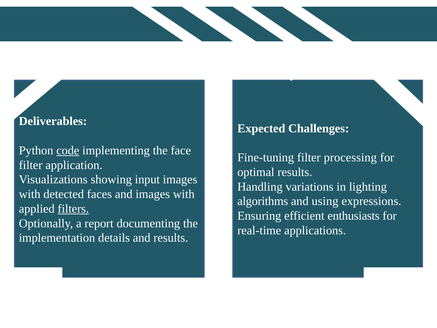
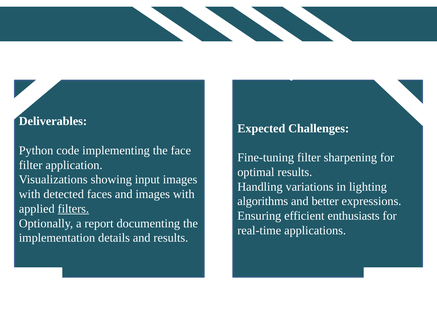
code underline: present -> none
processing: processing -> sharpening
using: using -> better
